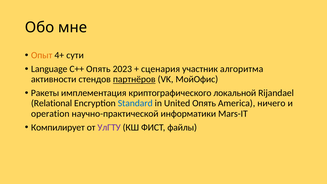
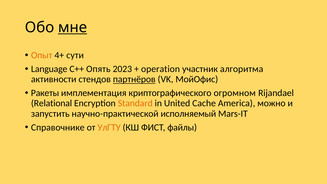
мне underline: none -> present
сценария: сценария -> operation
локальной: локальной -> огромном
Standard colour: blue -> orange
United Опять: Опять -> Cache
ничего: ничего -> можно
operation: operation -> запустить
информатики: информатики -> исполняемый
Компилирует: Компилирует -> Справочнике
УлГТУ colour: purple -> orange
